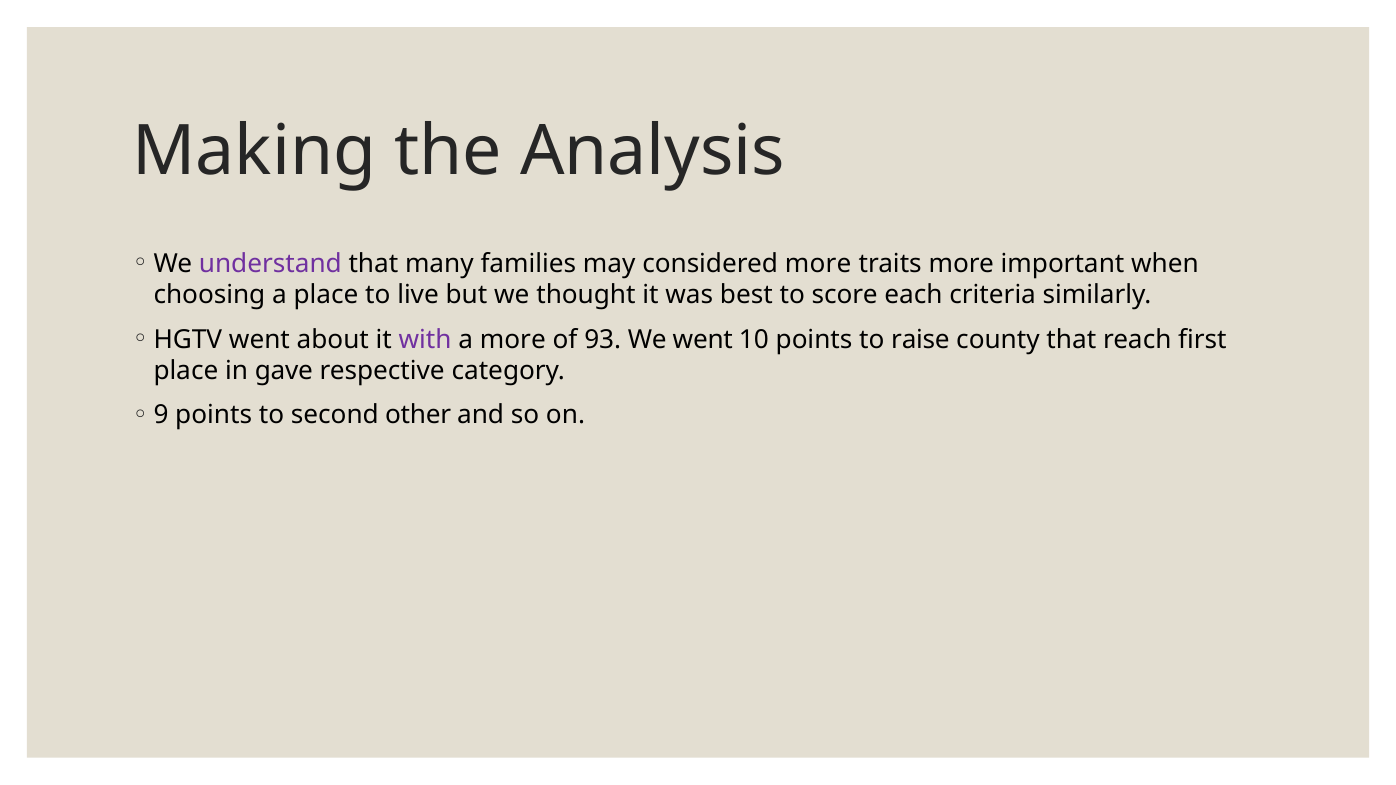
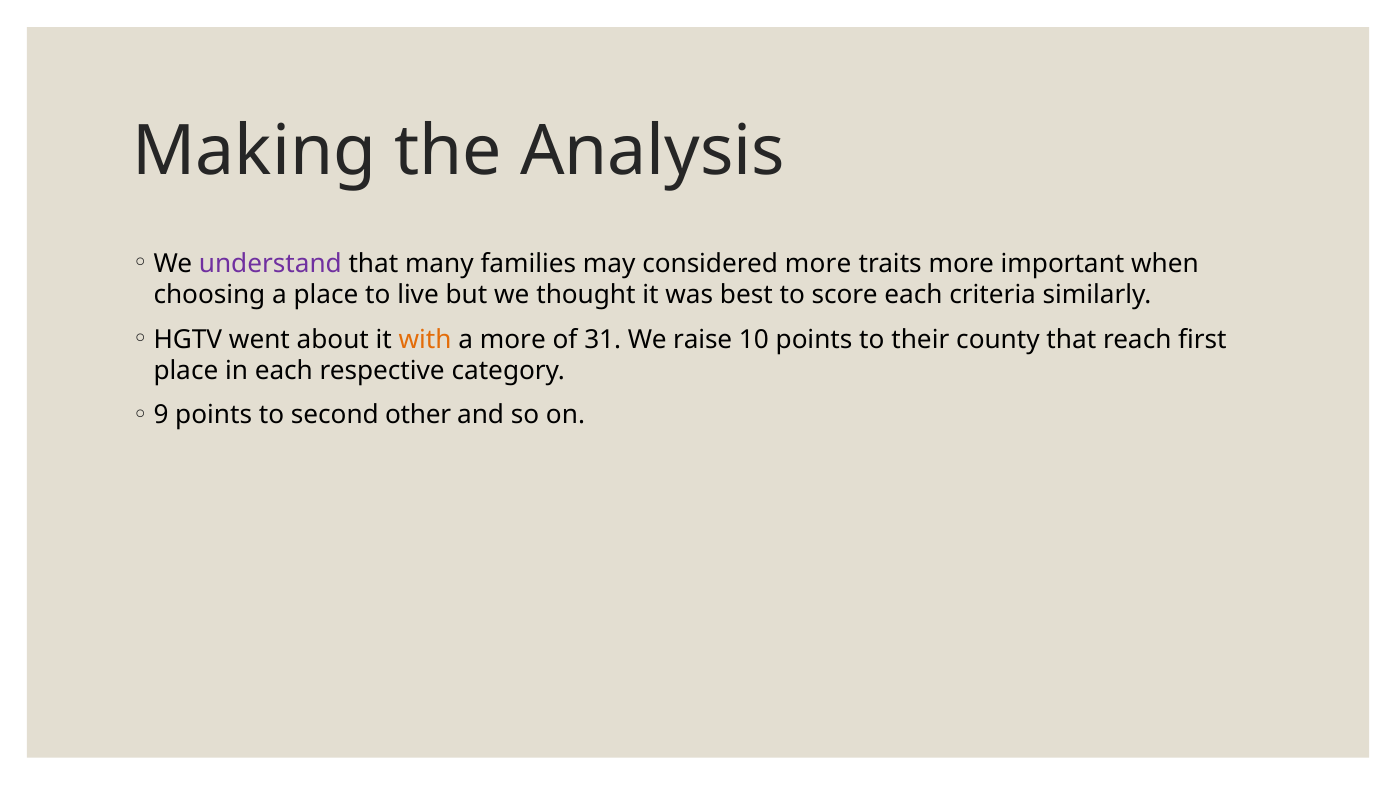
with colour: purple -> orange
93: 93 -> 31
We went: went -> raise
raise: raise -> their
in gave: gave -> each
